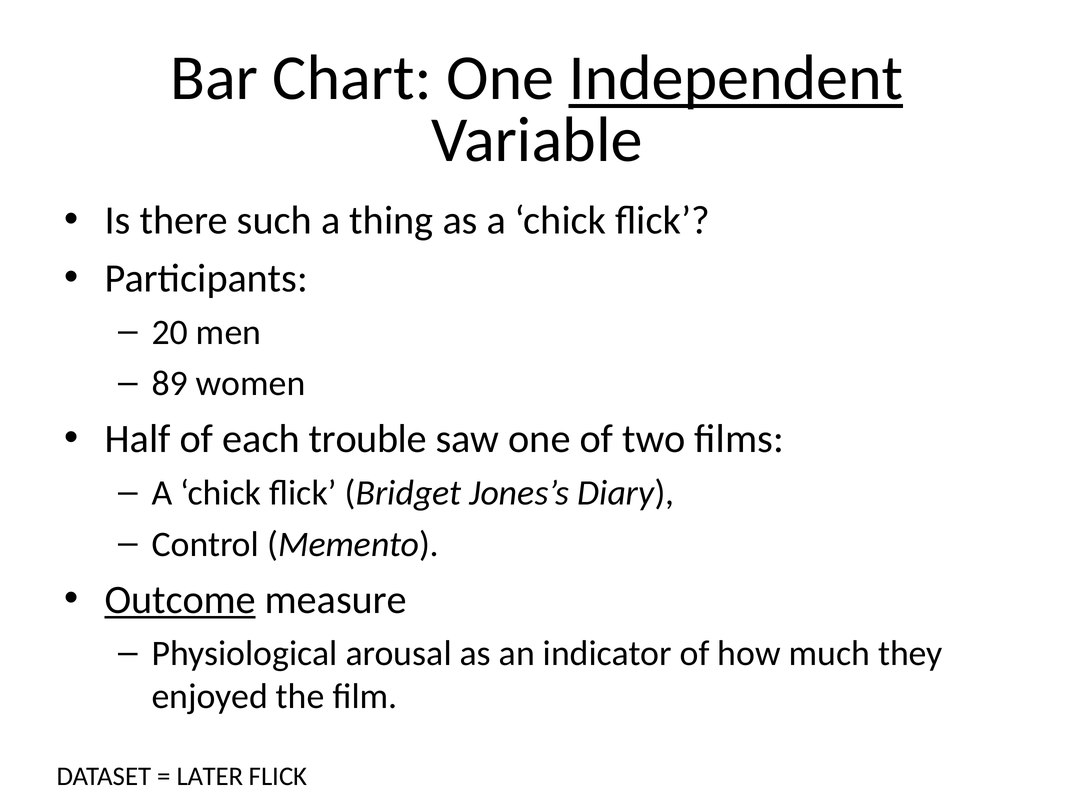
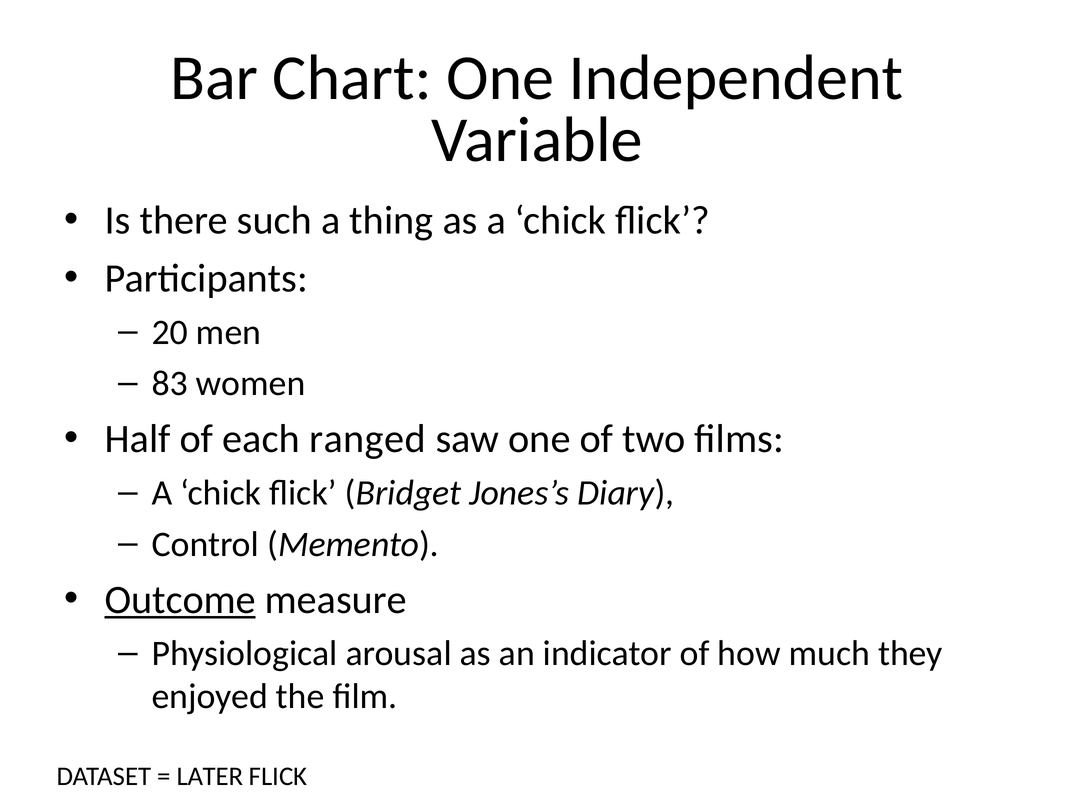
Independent underline: present -> none
89: 89 -> 83
trouble: trouble -> ranged
